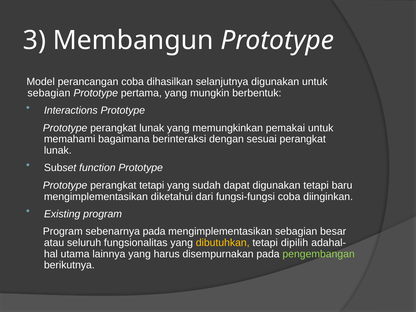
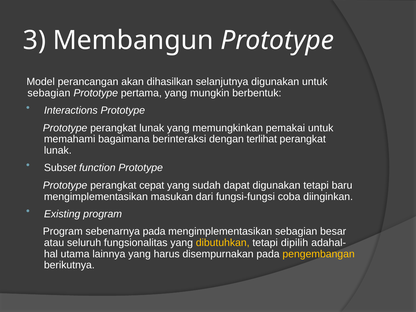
perancangan coba: coba -> akan
sesuai: sesuai -> terlihat
perangkat tetapi: tetapi -> cepat
diketahui: diketahui -> masukan
pengembangan colour: light green -> yellow
